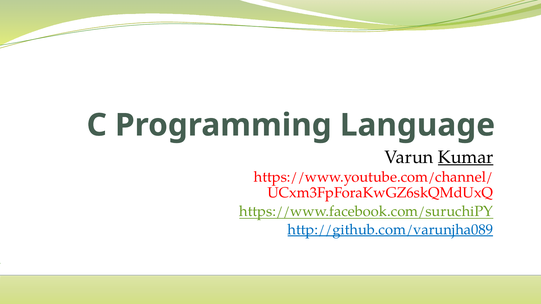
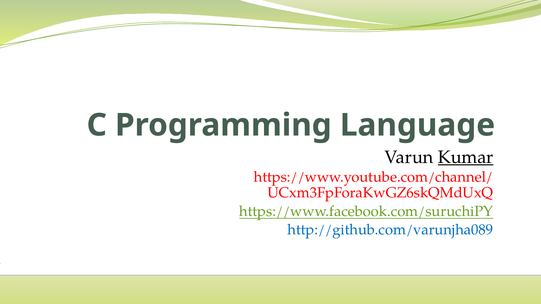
http://github.com/varunjha089 underline: present -> none
